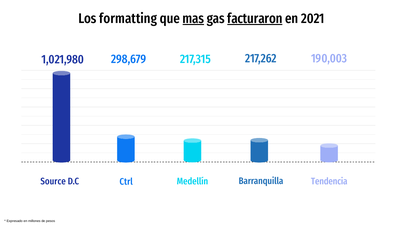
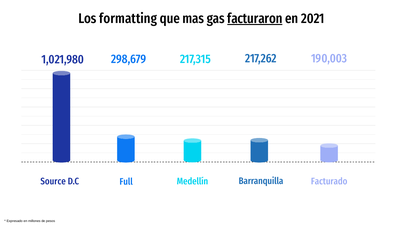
mas underline: present -> none
Tendencia: Tendencia -> Facturado
Ctrl: Ctrl -> Full
